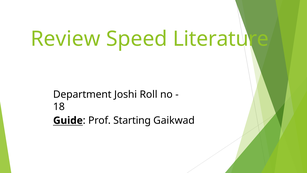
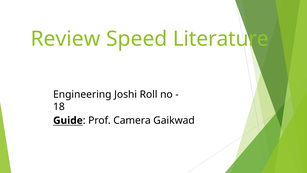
Department: Department -> Engineering
Starting: Starting -> Camera
